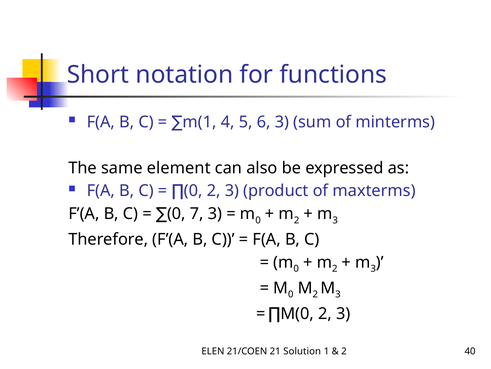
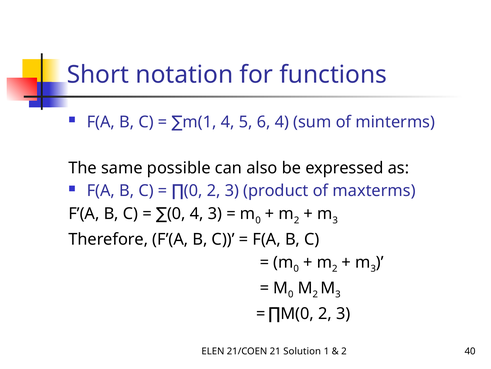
6 3: 3 -> 4
element: element -> possible
7 at (197, 213): 7 -> 4
